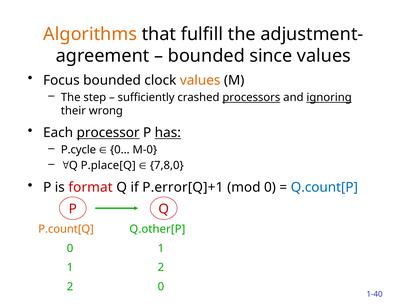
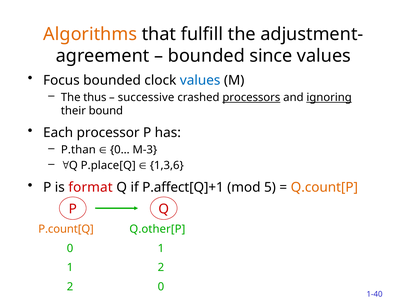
values at (200, 80) colour: orange -> blue
step: step -> thus
sufficiently: sufficiently -> successive
wrong: wrong -> bound
processor underline: present -> none
has underline: present -> none
P.cycle: P.cycle -> P.than
M-0: M-0 -> M-3
7,8,0: 7,8,0 -> 1,3,6
P.error[Q]+1: P.error[Q]+1 -> P.affect[Q]+1
mod 0: 0 -> 5
Q.count[P colour: blue -> orange
